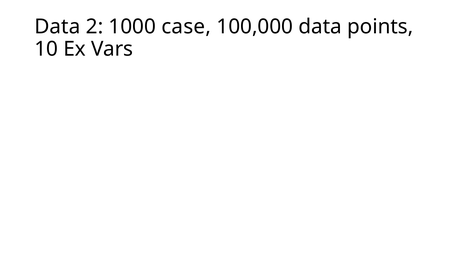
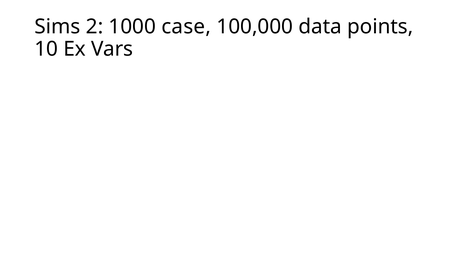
Data at (57, 27): Data -> Sims
